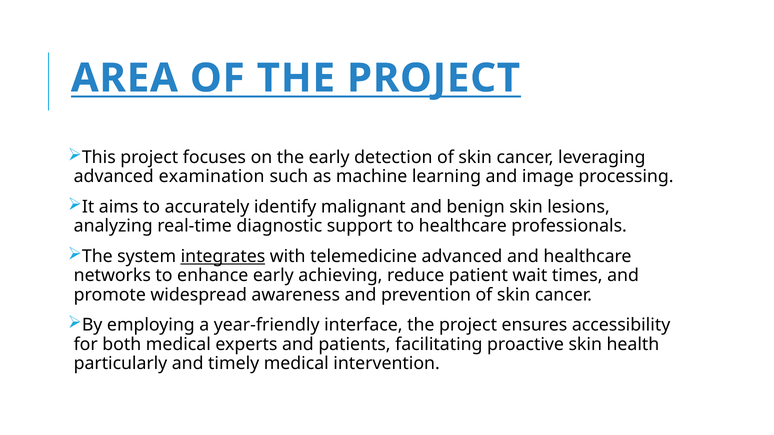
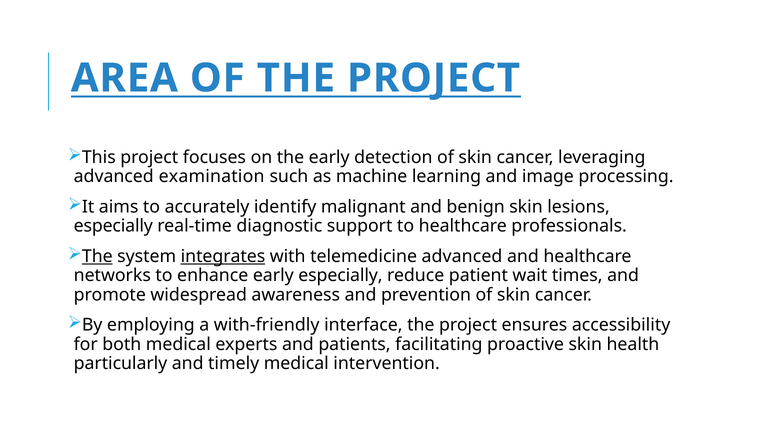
analyzing at (113, 226): analyzing -> especially
The at (97, 257) underline: none -> present
early achieving: achieving -> especially
year-friendly: year-friendly -> with-friendly
